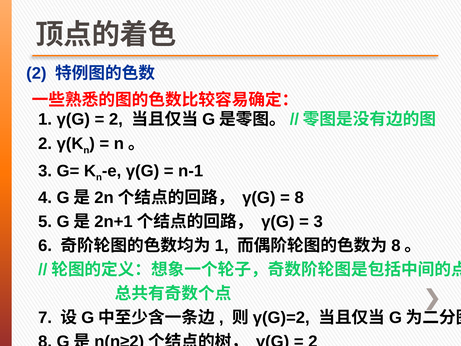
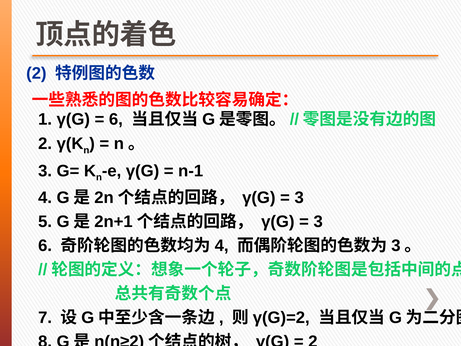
2 at (116, 119): 2 -> 6
8 at (299, 198): 8 -> 3
1 at (222, 245): 1 -> 4
8 at (396, 245): 8 -> 3
